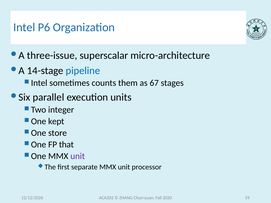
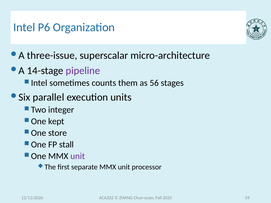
pipeline colour: blue -> purple
67: 67 -> 56
that: that -> stall
